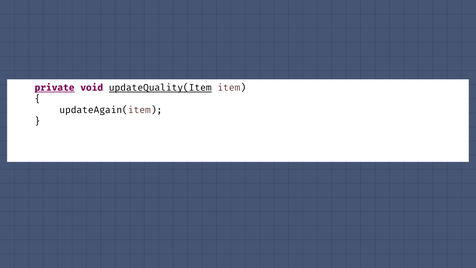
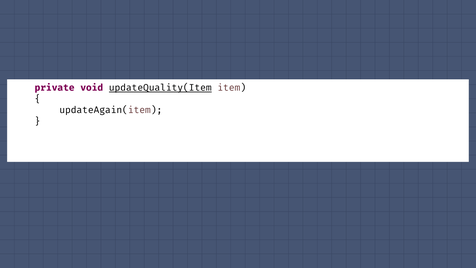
private underline: present -> none
